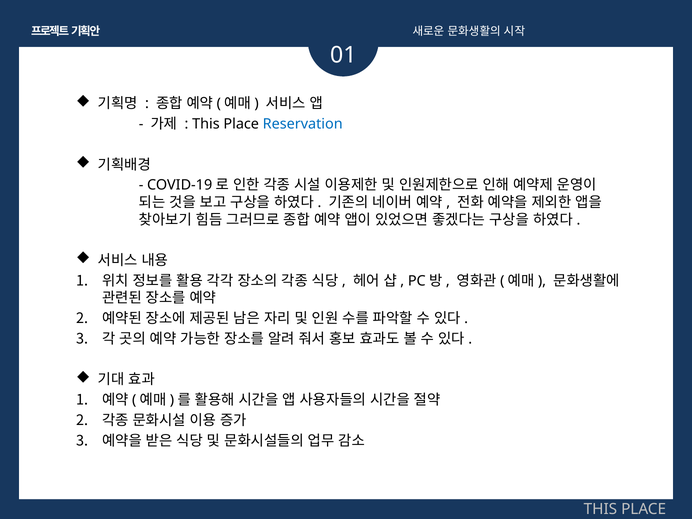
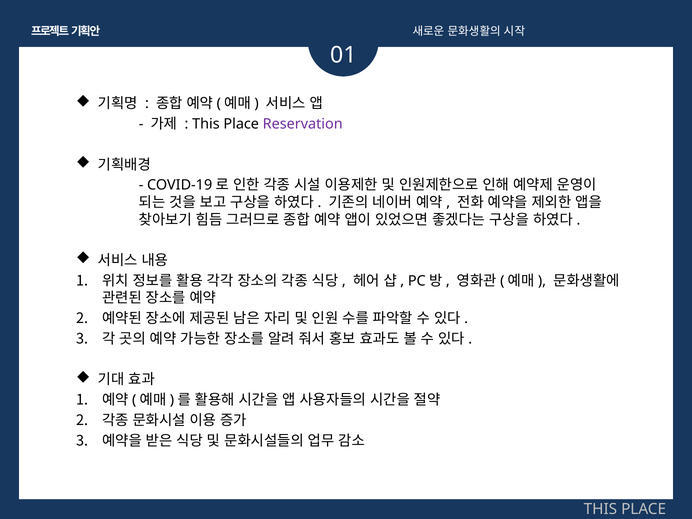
Reservation colour: blue -> purple
